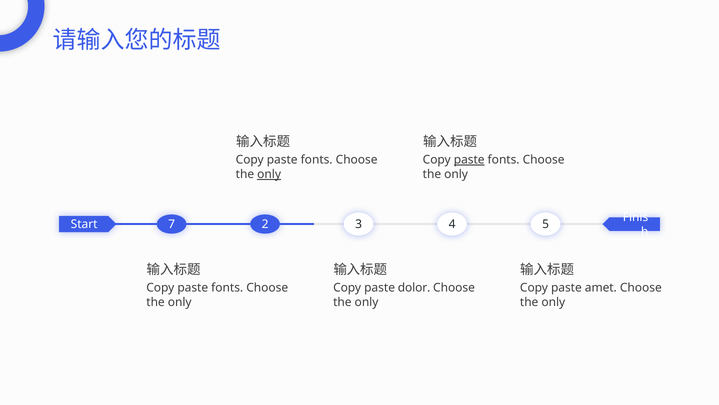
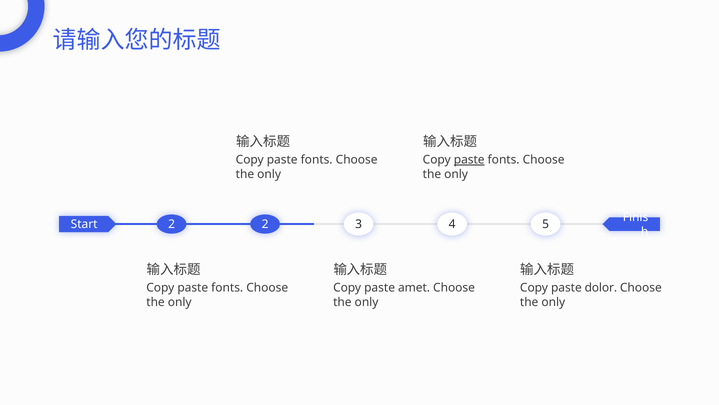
only at (269, 174) underline: present -> none
Start 7: 7 -> 2
dolor: dolor -> amet
amet: amet -> dolor
